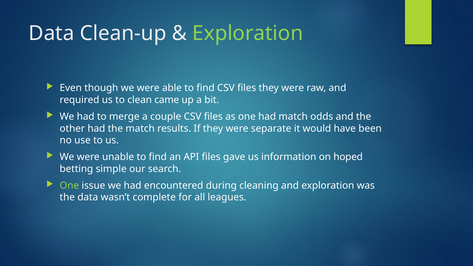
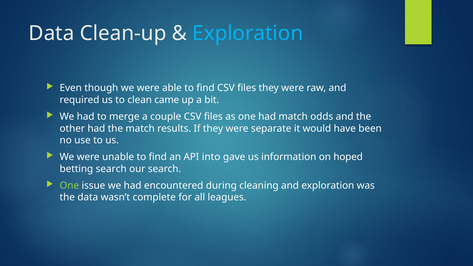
Exploration at (248, 33) colour: light green -> light blue
API files: files -> into
betting simple: simple -> search
